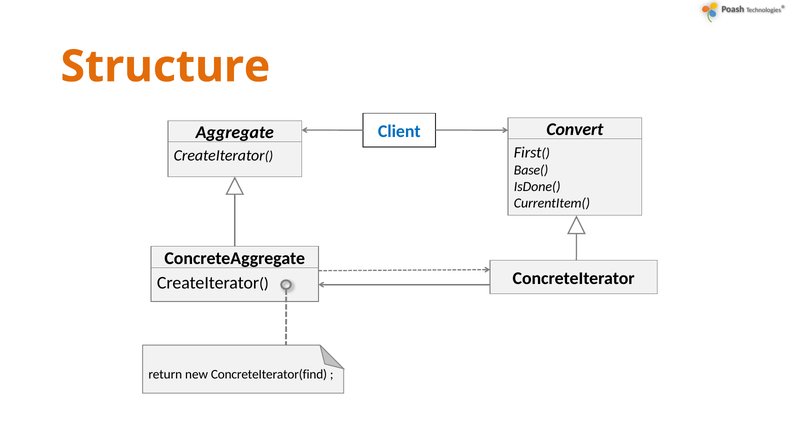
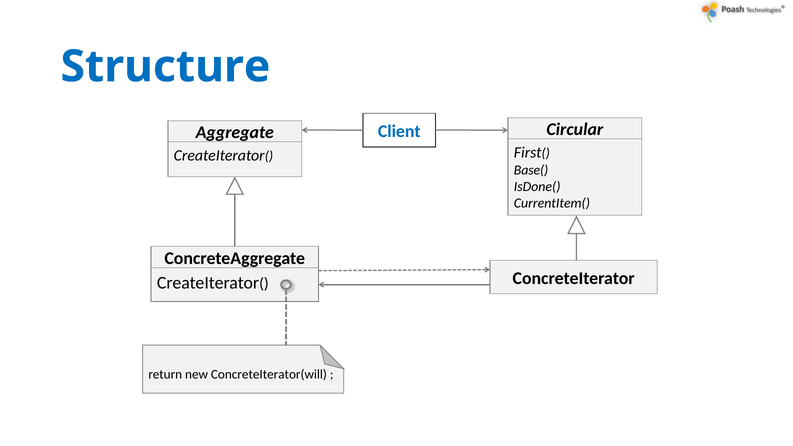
Structure colour: orange -> blue
Convert: Convert -> Circular
ConcreteIterator(find: ConcreteIterator(find -> ConcreteIterator(will
